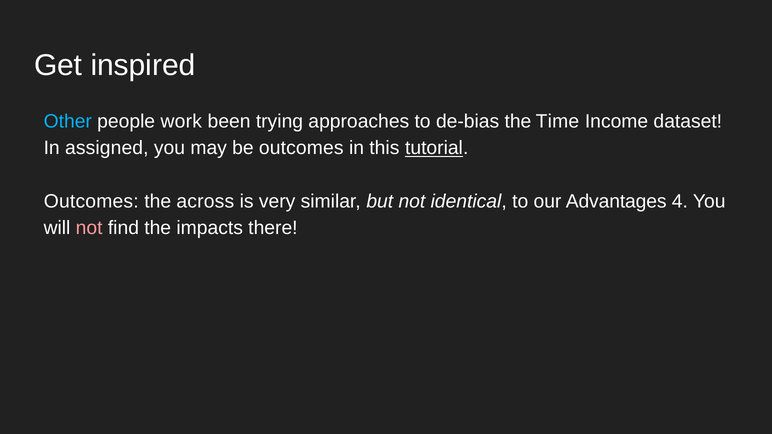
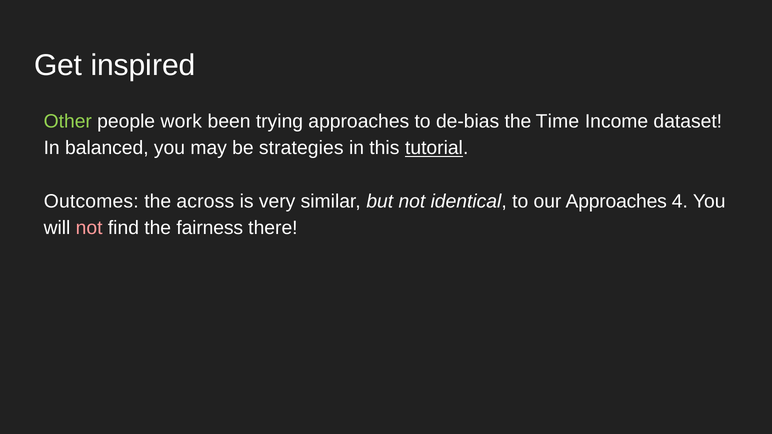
Other colour: light blue -> light green
assigned: assigned -> balanced
be outcomes: outcomes -> strategies
our Advantages: Advantages -> Approaches
impacts: impacts -> fairness
